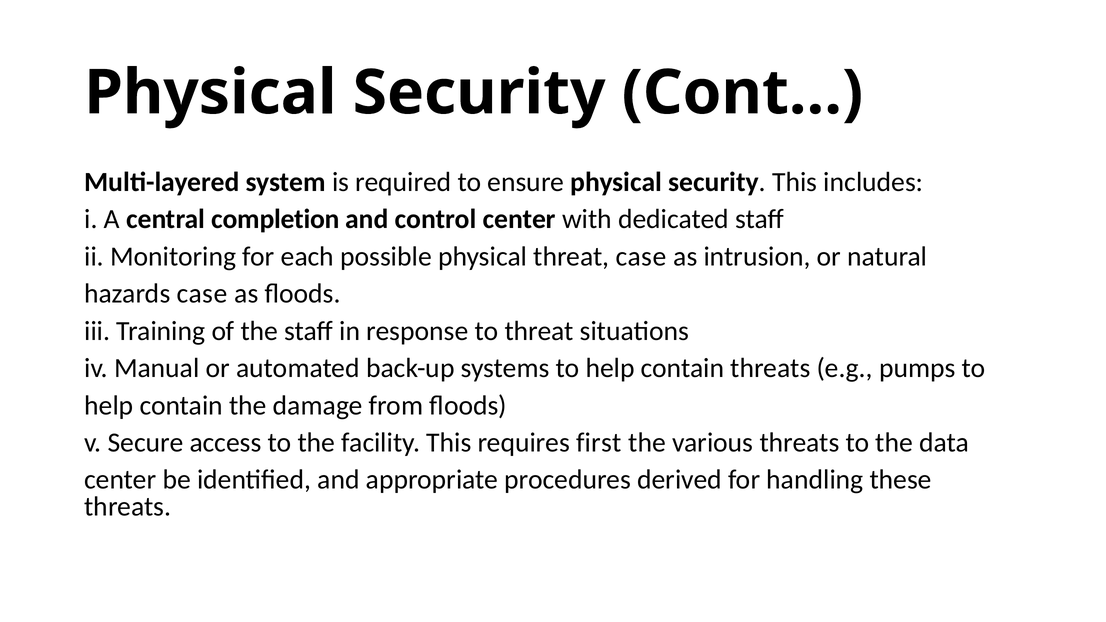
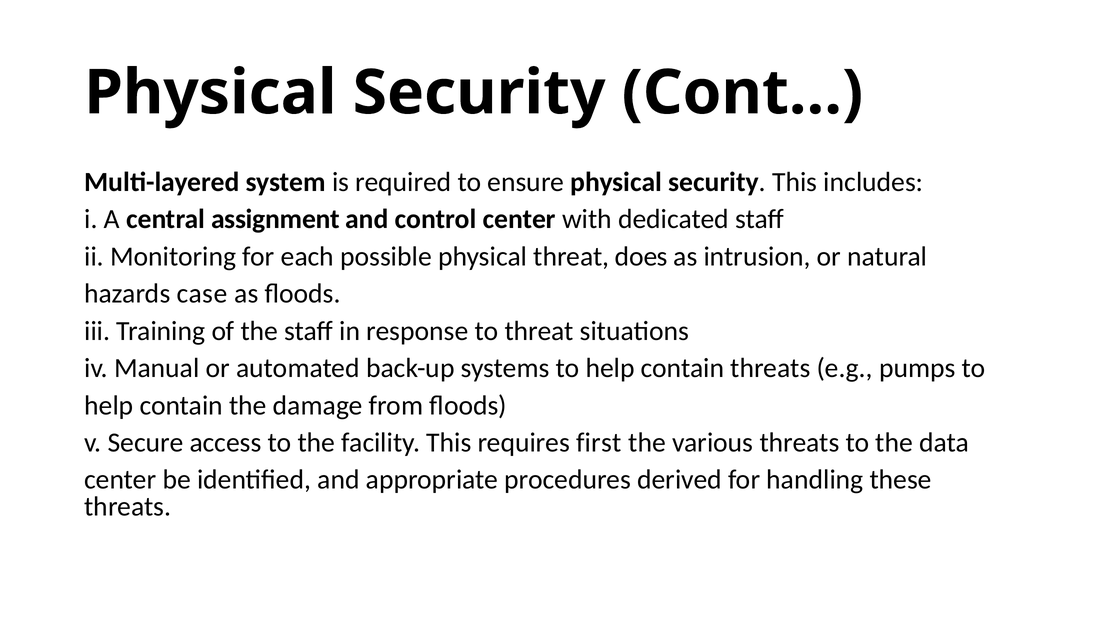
completion: completion -> assignment
threat case: case -> does
